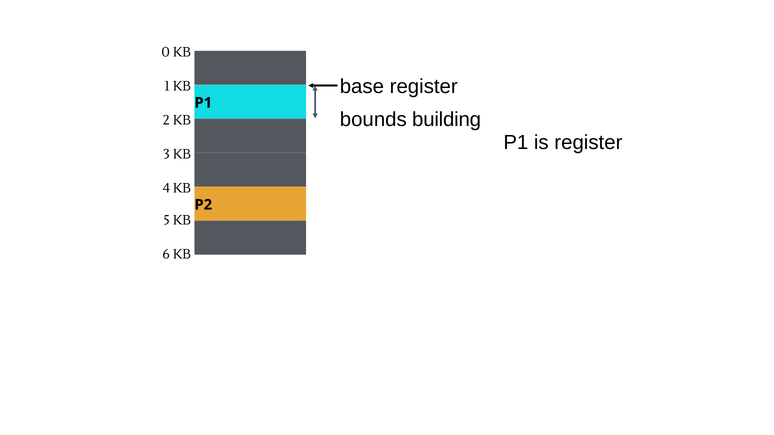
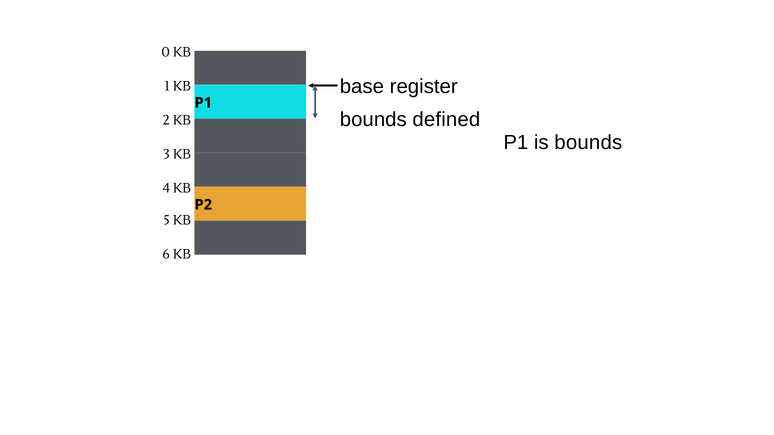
building: building -> defined
is register: register -> bounds
